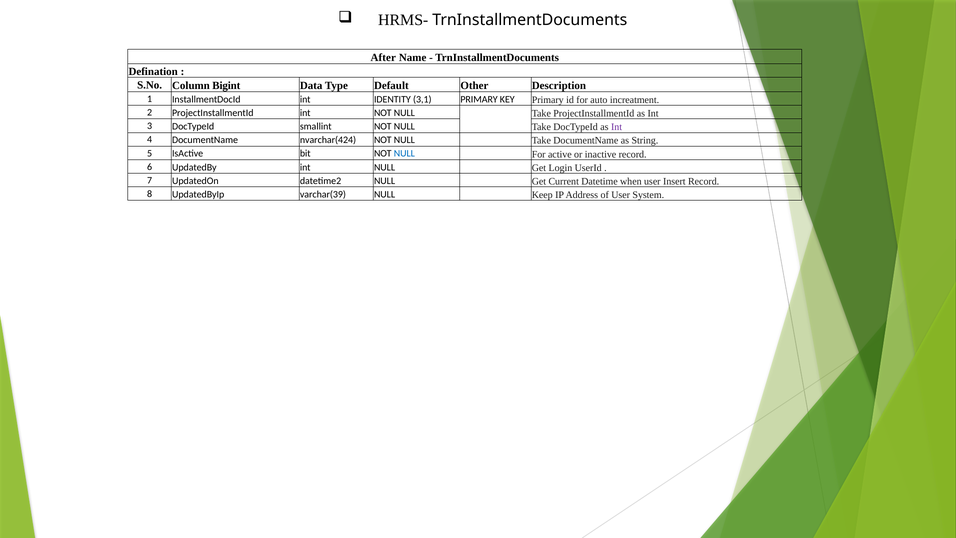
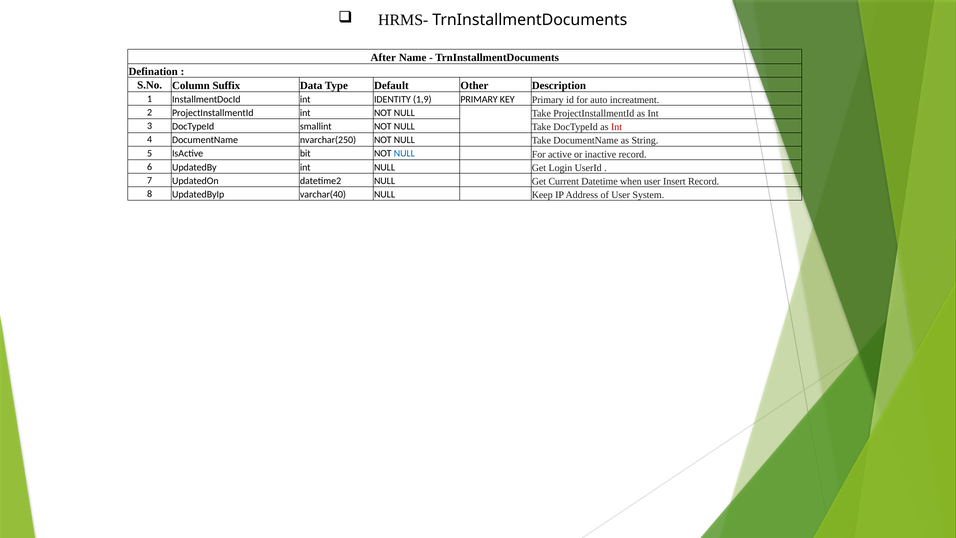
Bigint: Bigint -> Suffix
3,1: 3,1 -> 1,9
Int at (617, 127) colour: purple -> red
nvarchar(424: nvarchar(424 -> nvarchar(250
varchar(39: varchar(39 -> varchar(40
